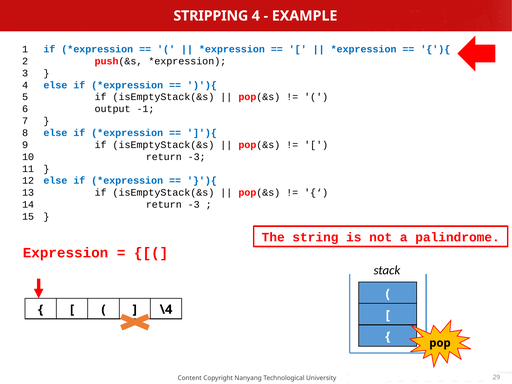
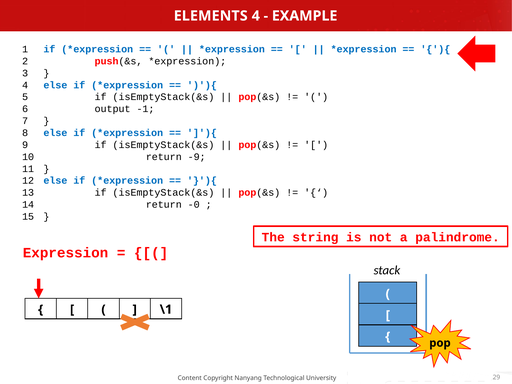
STRIPPING: STRIPPING -> ELEMENTS
-3 at (197, 157): -3 -> -9
-3 at (194, 205): -3 -> -0
\4: \4 -> \1
